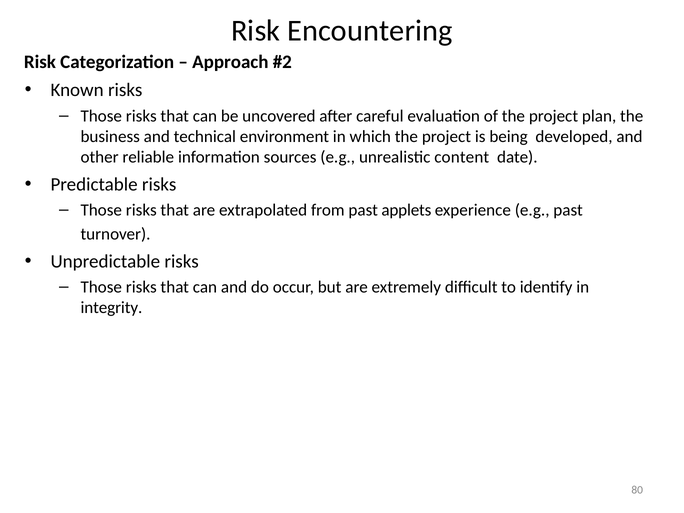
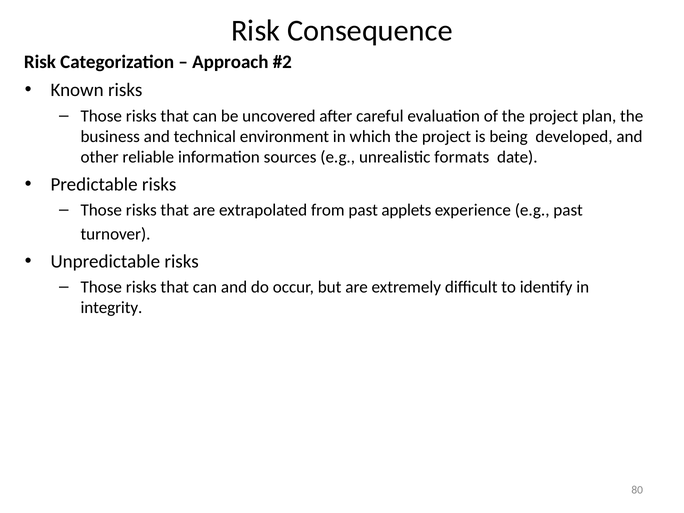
Encountering: Encountering -> Consequence
content: content -> formats
